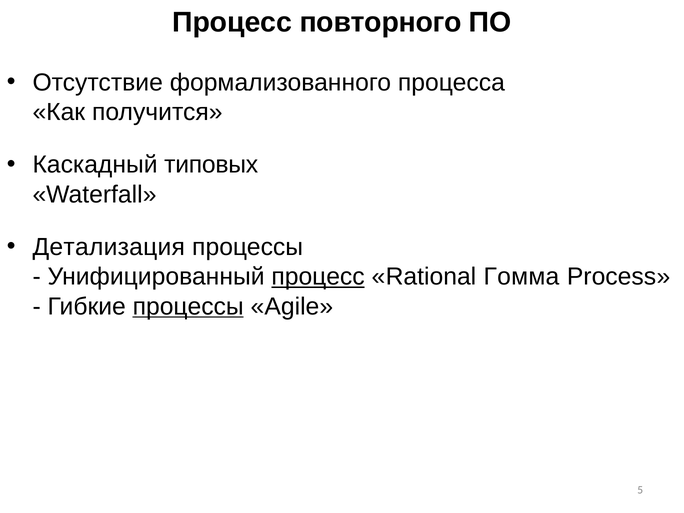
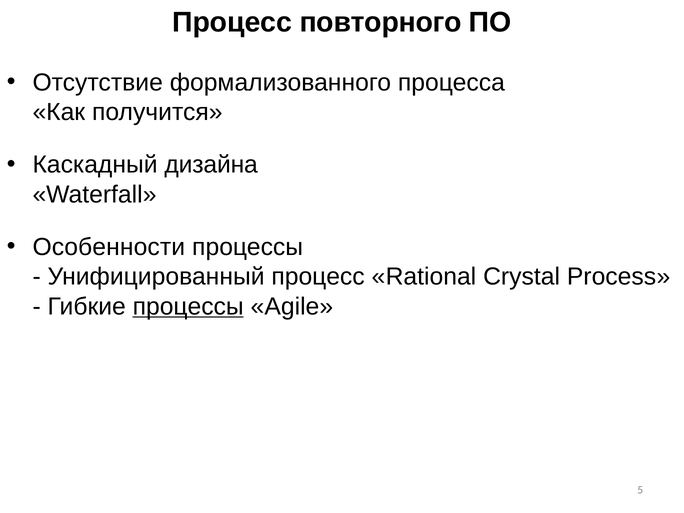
типовых: типовых -> дизайна
Детализация: Детализация -> Особенности
процесс at (318, 277) underline: present -> none
Гомма: Гомма -> Crystal
